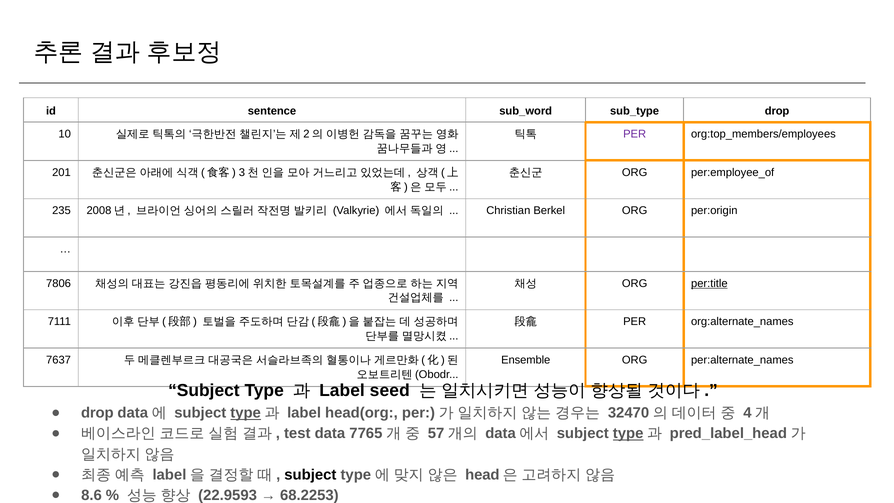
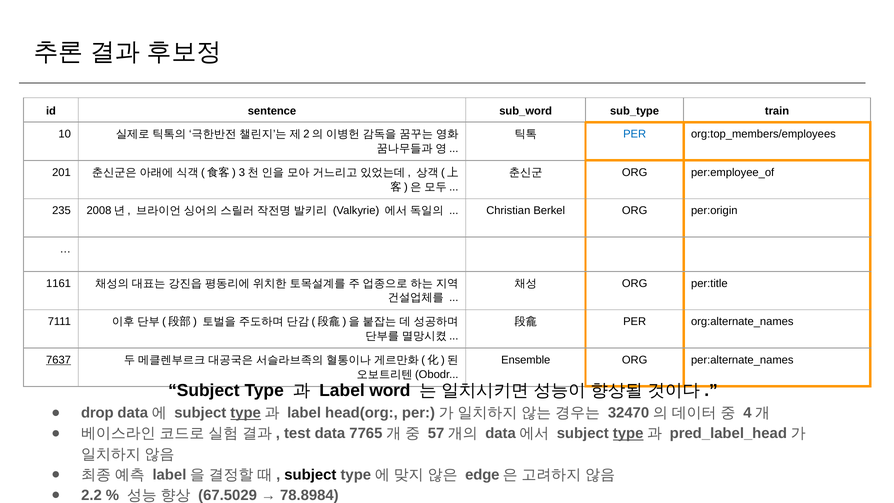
drop at (777, 111): drop -> train
PER at (635, 134) colour: purple -> blue
7806: 7806 -> 1161
per:title underline: present -> none
7637 underline: none -> present
seed: seed -> word
head: head -> edge
8.6: 8.6 -> 2.2
22.9593: 22.9593 -> 67.5029
68.2253: 68.2253 -> 78.8984
